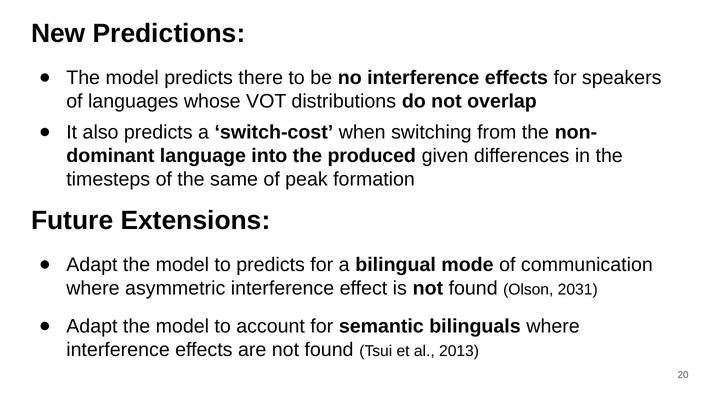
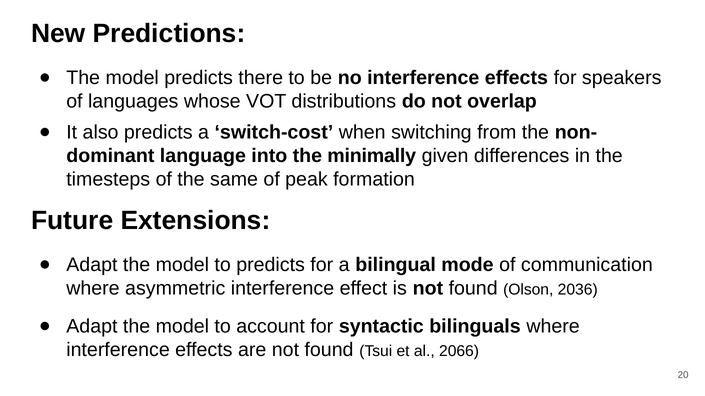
produced: produced -> minimally
2031: 2031 -> 2036
semantic: semantic -> syntactic
2013: 2013 -> 2066
